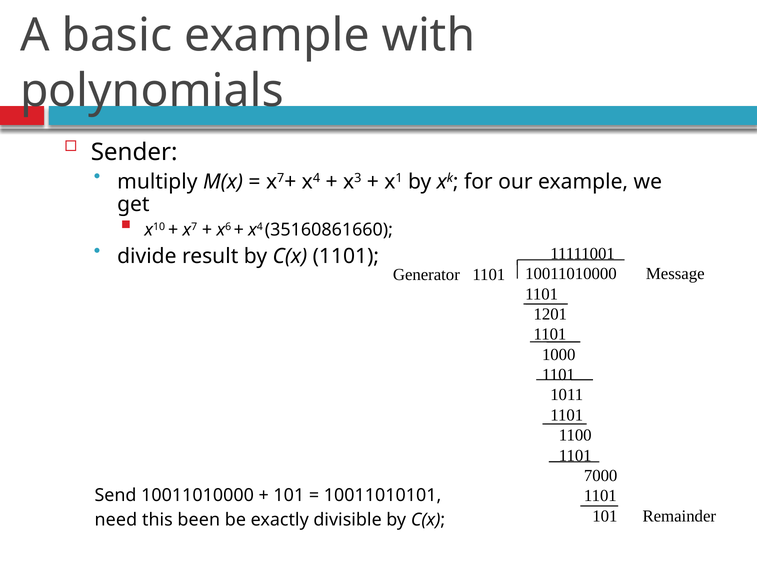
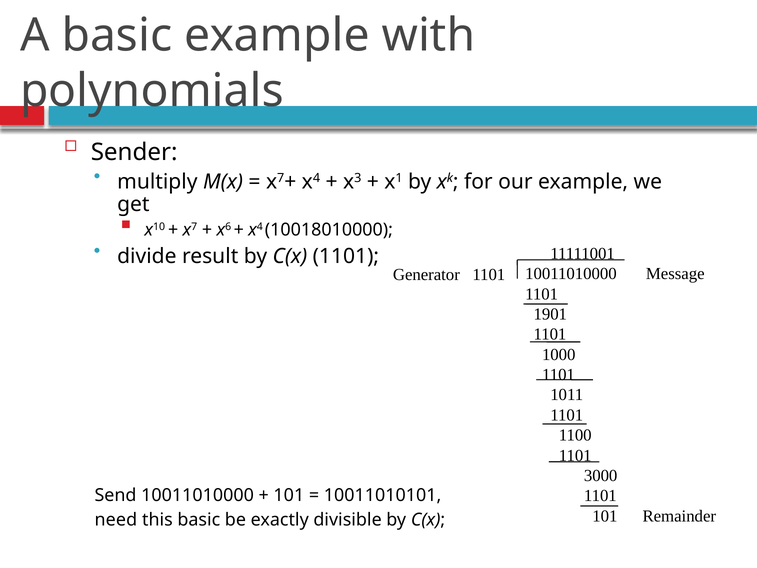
35160861660: 35160861660 -> 10018010000
1201: 1201 -> 1901
7000: 7000 -> 3000
this been: been -> basic
